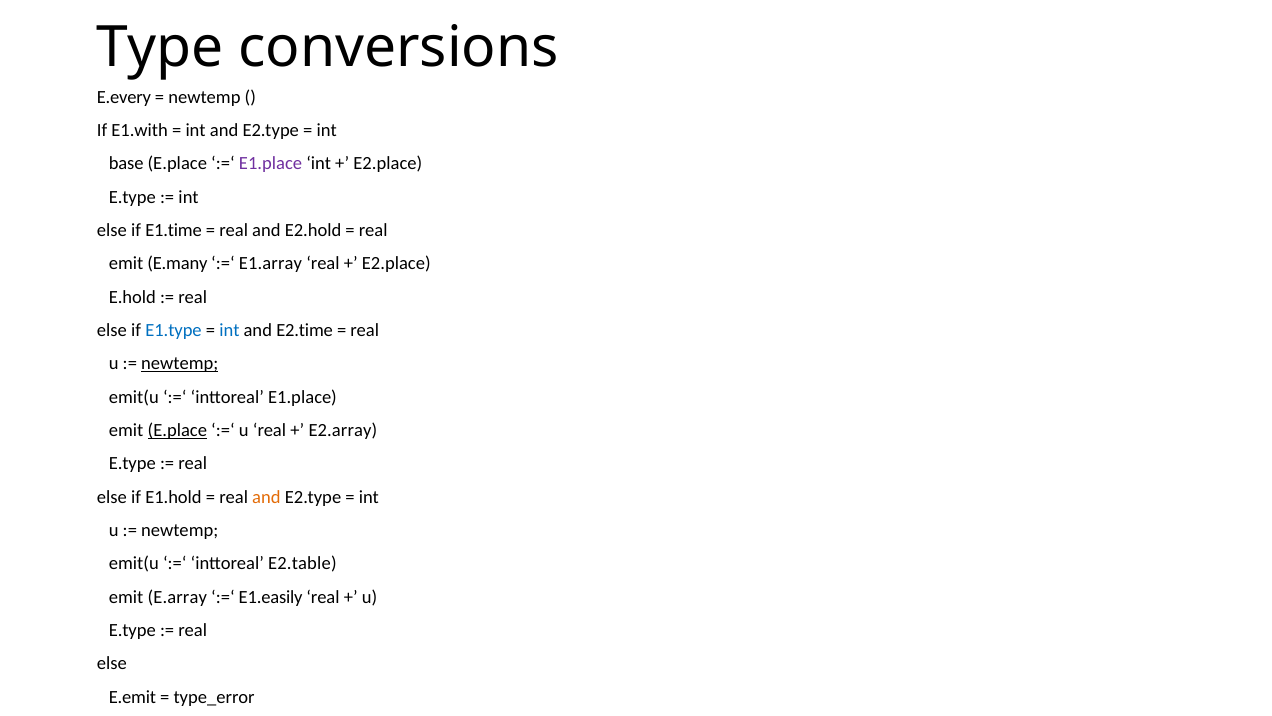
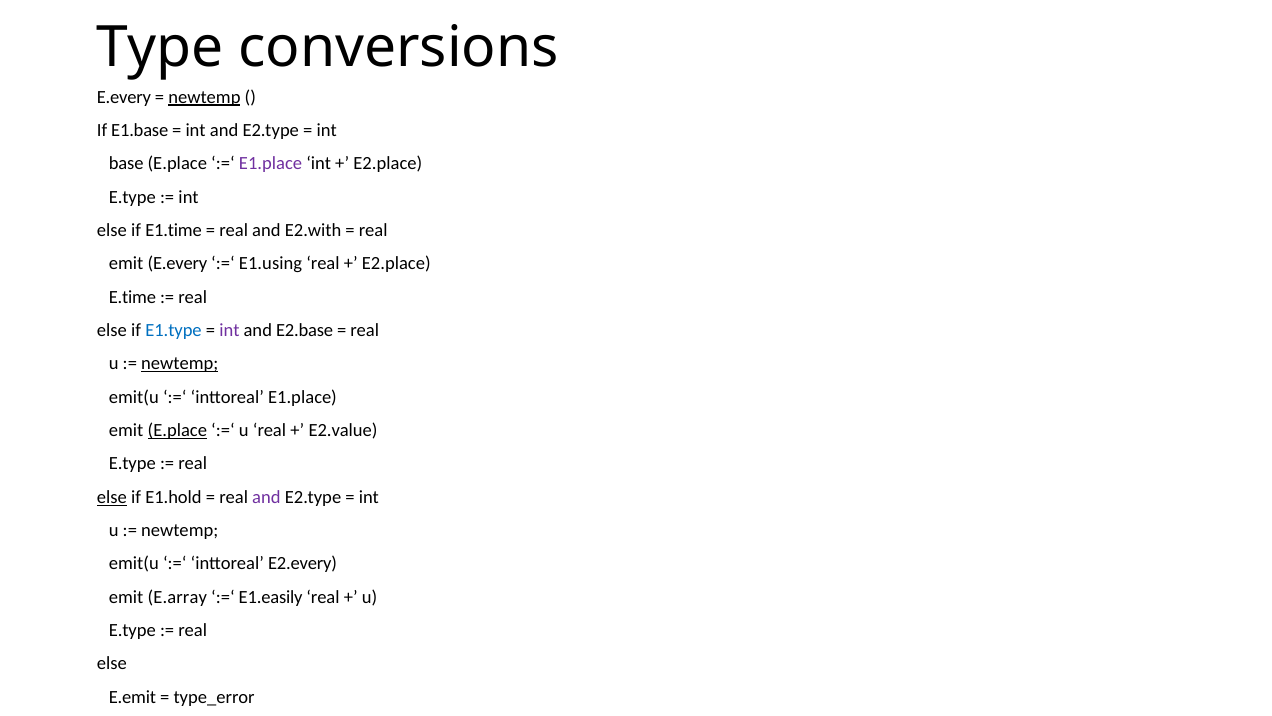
newtemp at (204, 97) underline: none -> present
E1.with: E1.with -> E1.base
E2.hold: E2.hold -> E2.with
emit E.many: E.many -> E.every
E1.array: E1.array -> E1.using
E.hold: E.hold -> E.time
int at (229, 330) colour: blue -> purple
E2.time: E2.time -> E2.base
E2.array: E2.array -> E2.value
else at (112, 497) underline: none -> present
and at (266, 497) colour: orange -> purple
E2.table: E2.table -> E2.every
